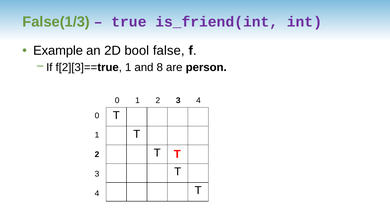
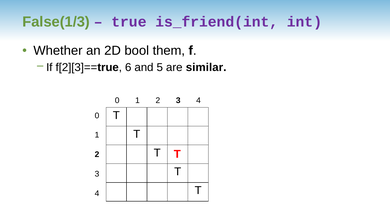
Example: Example -> Whether
false: false -> them
f[2][3]==true 1: 1 -> 6
8: 8 -> 5
person: person -> similar
